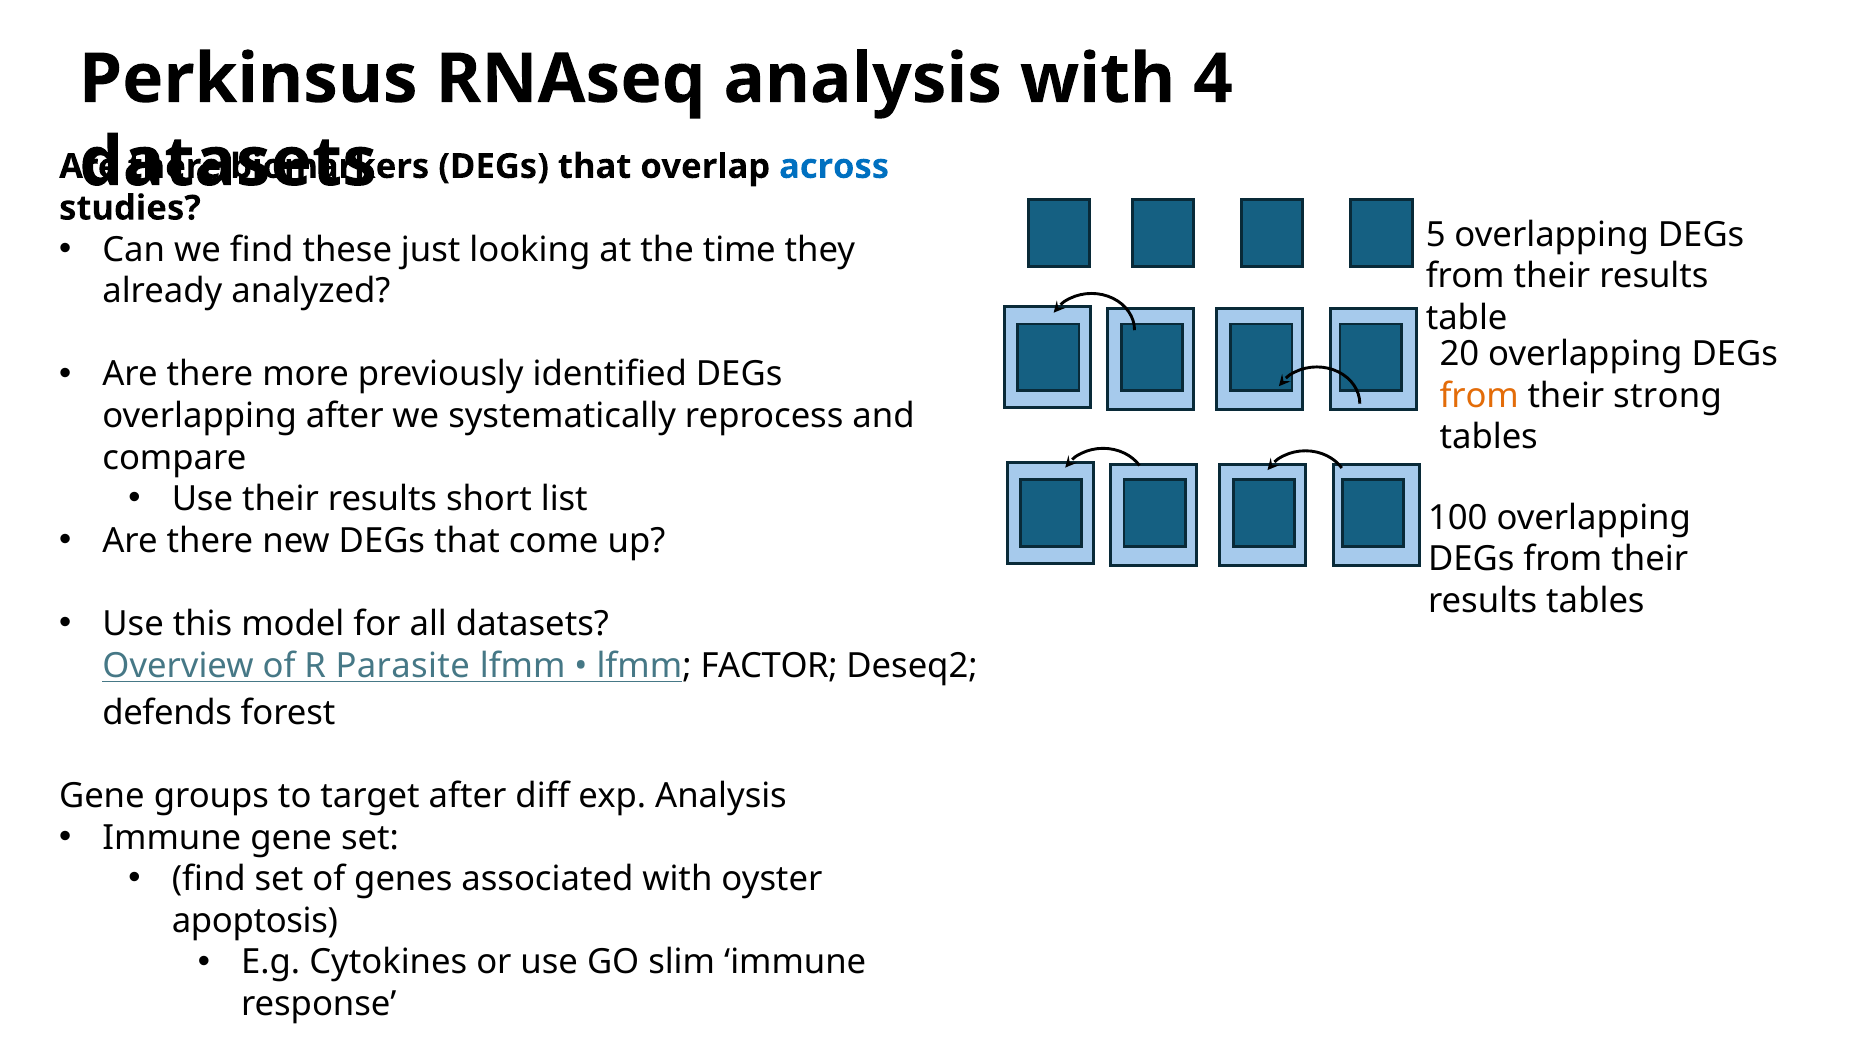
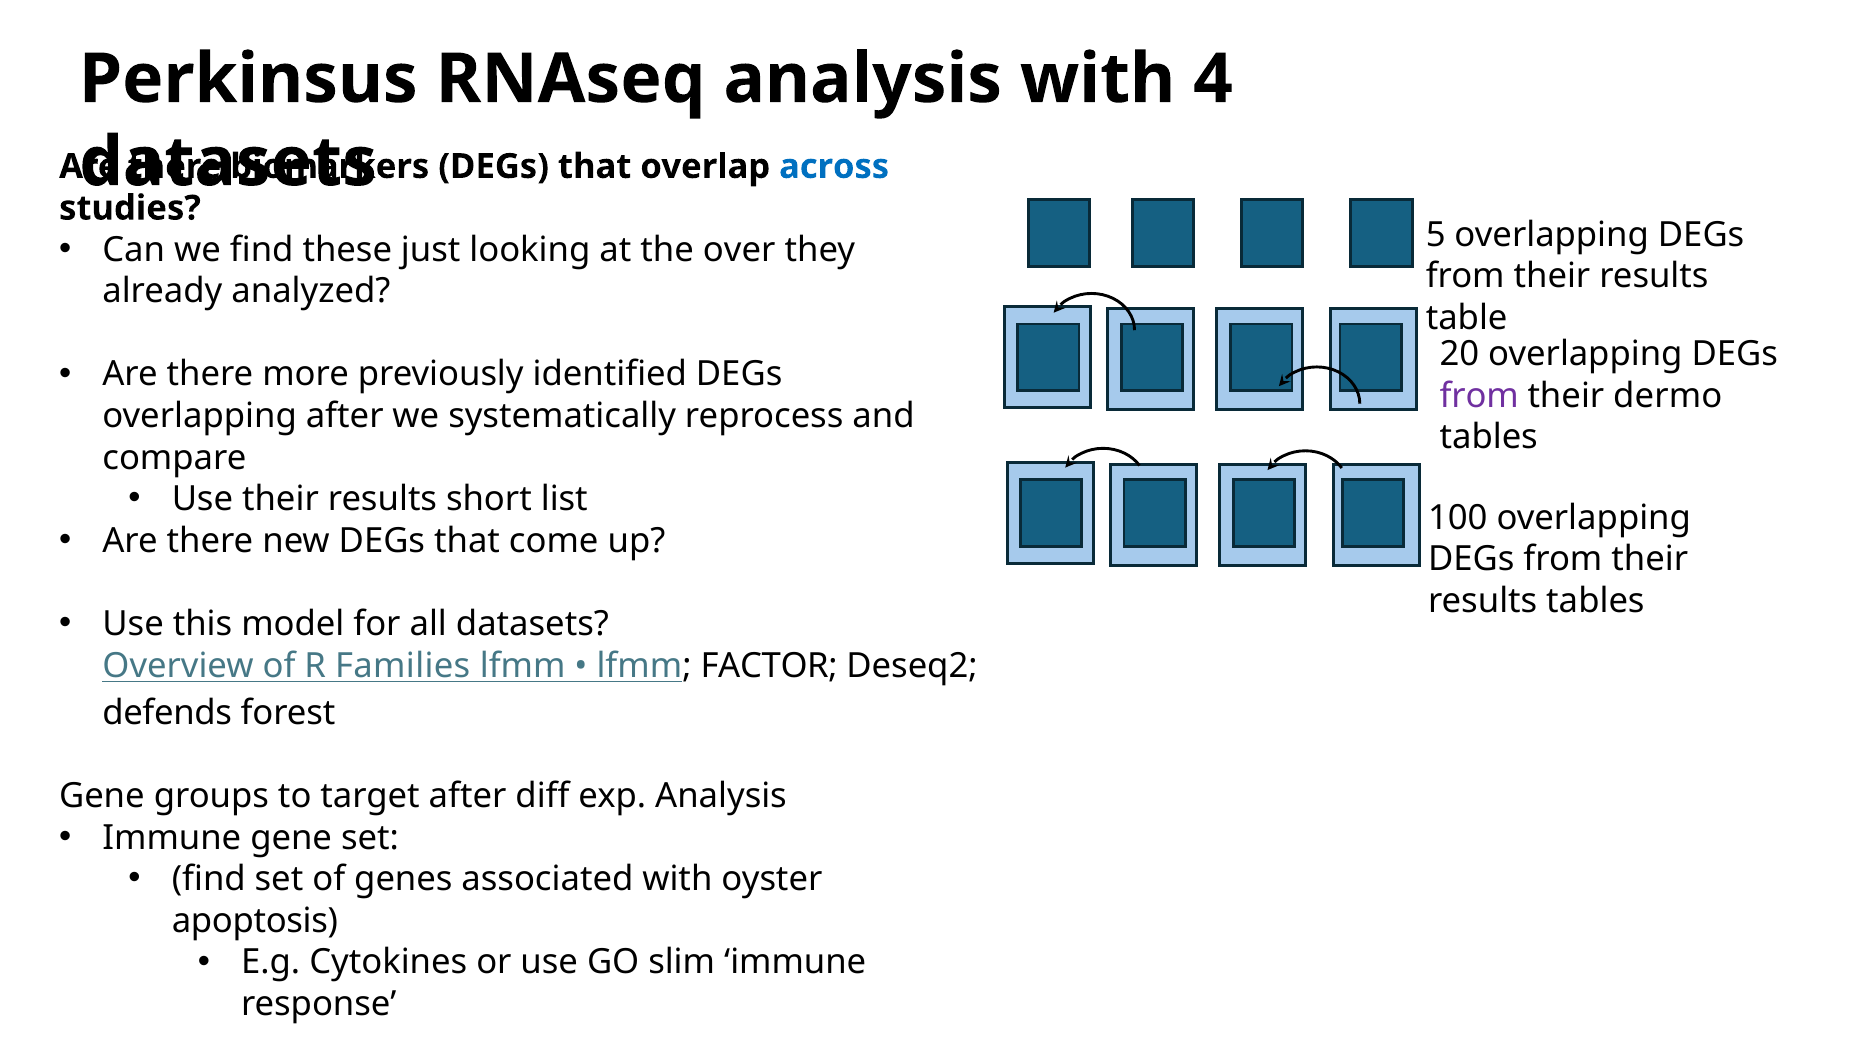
time: time -> over
from at (1479, 396) colour: orange -> purple
strong: strong -> dermo
Parasite: Parasite -> Families
